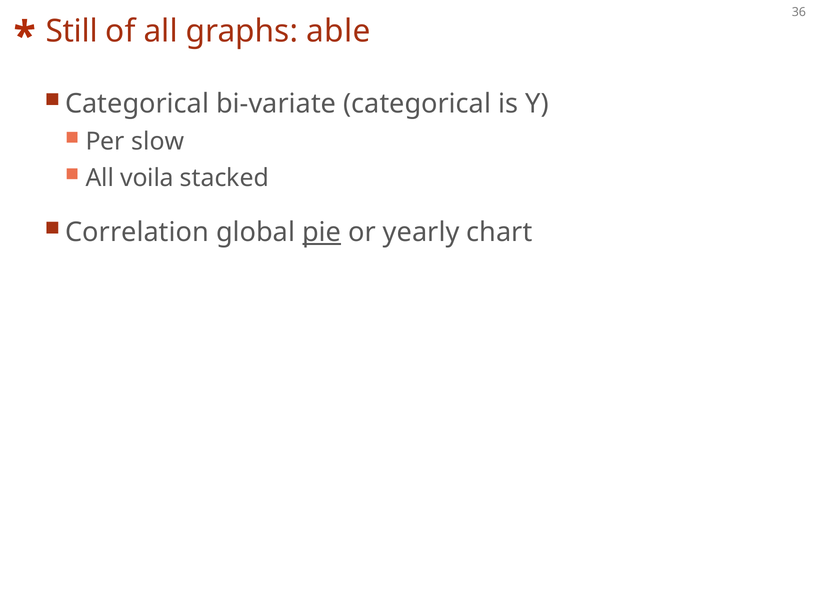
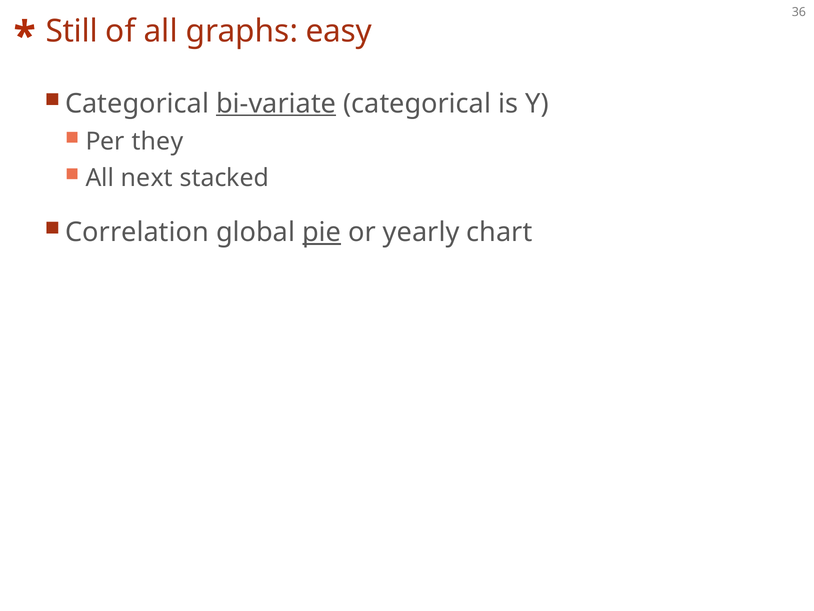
able: able -> easy
bi-variate underline: none -> present
slow: slow -> they
voila: voila -> next
